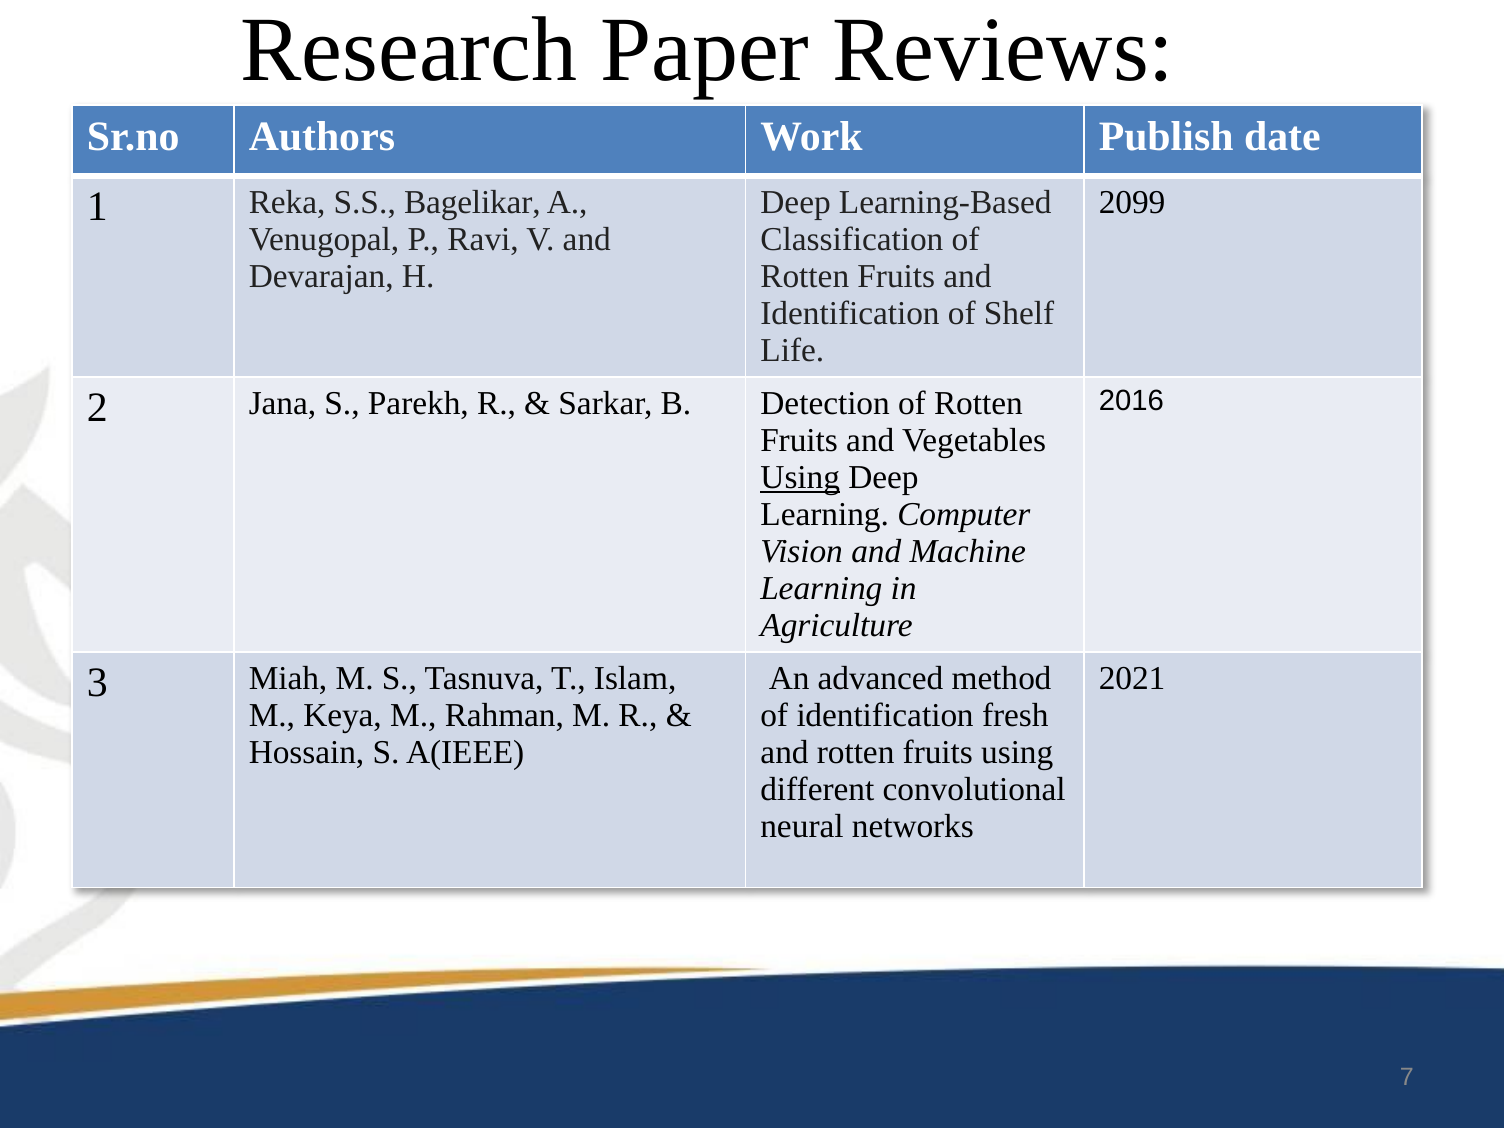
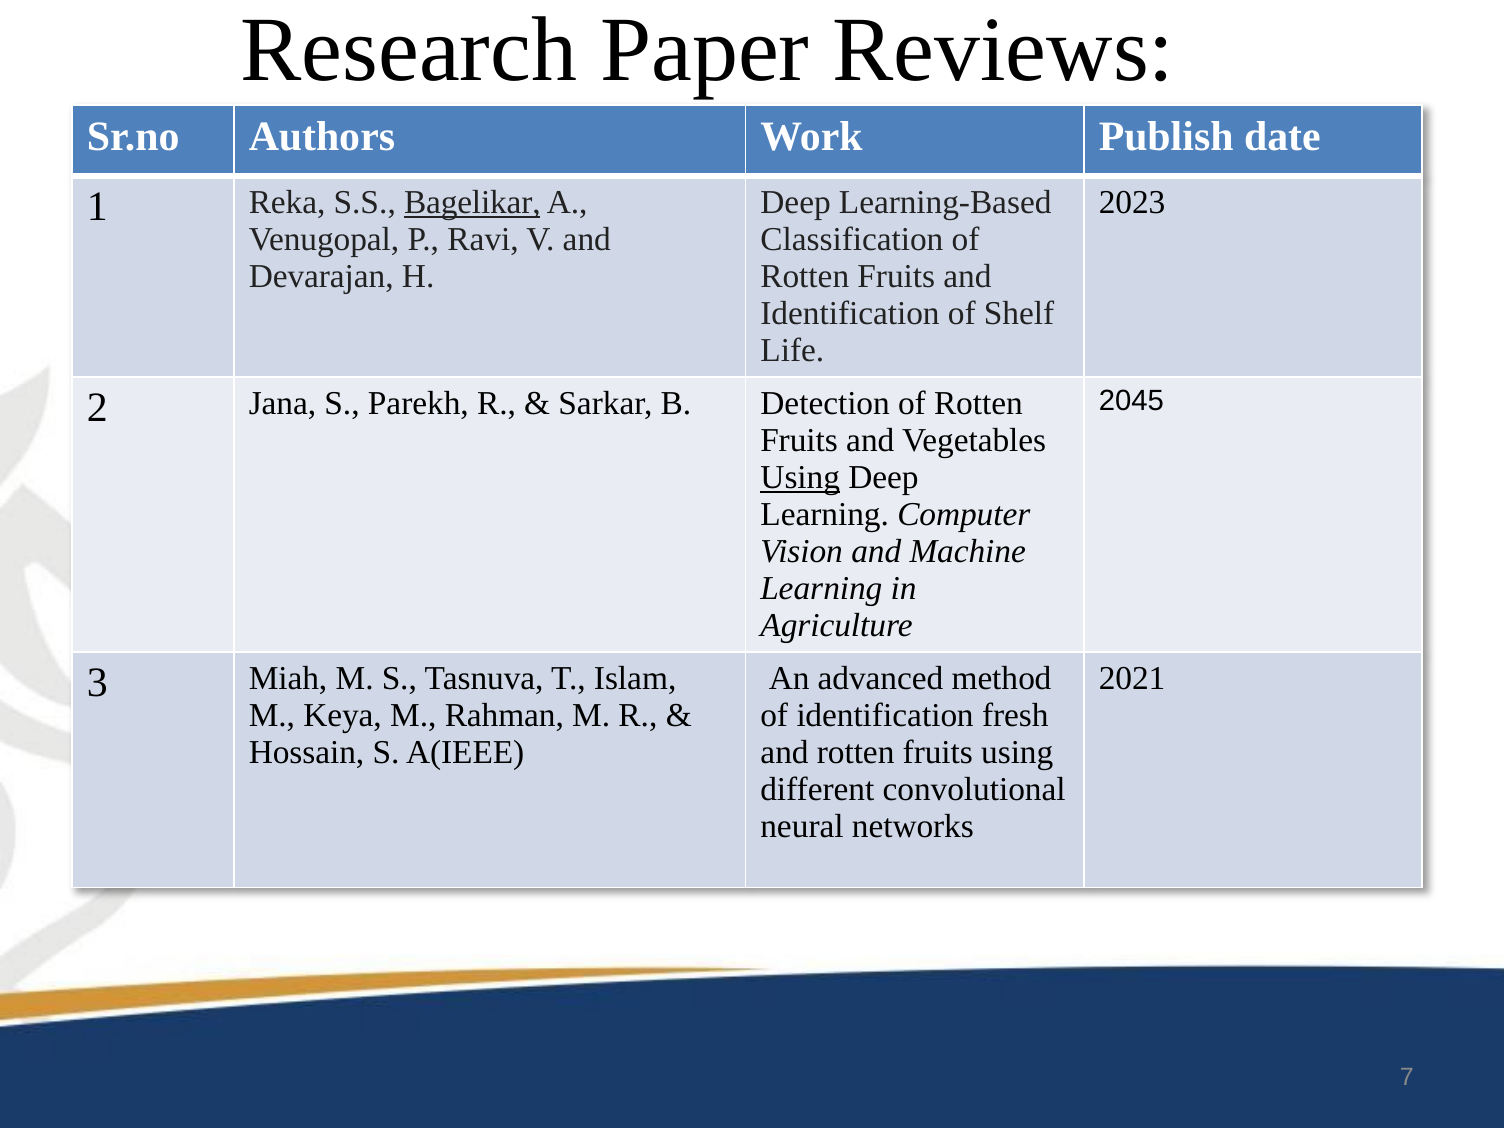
2099: 2099 -> 2023
Bagelikar underline: none -> present
2016: 2016 -> 2045
